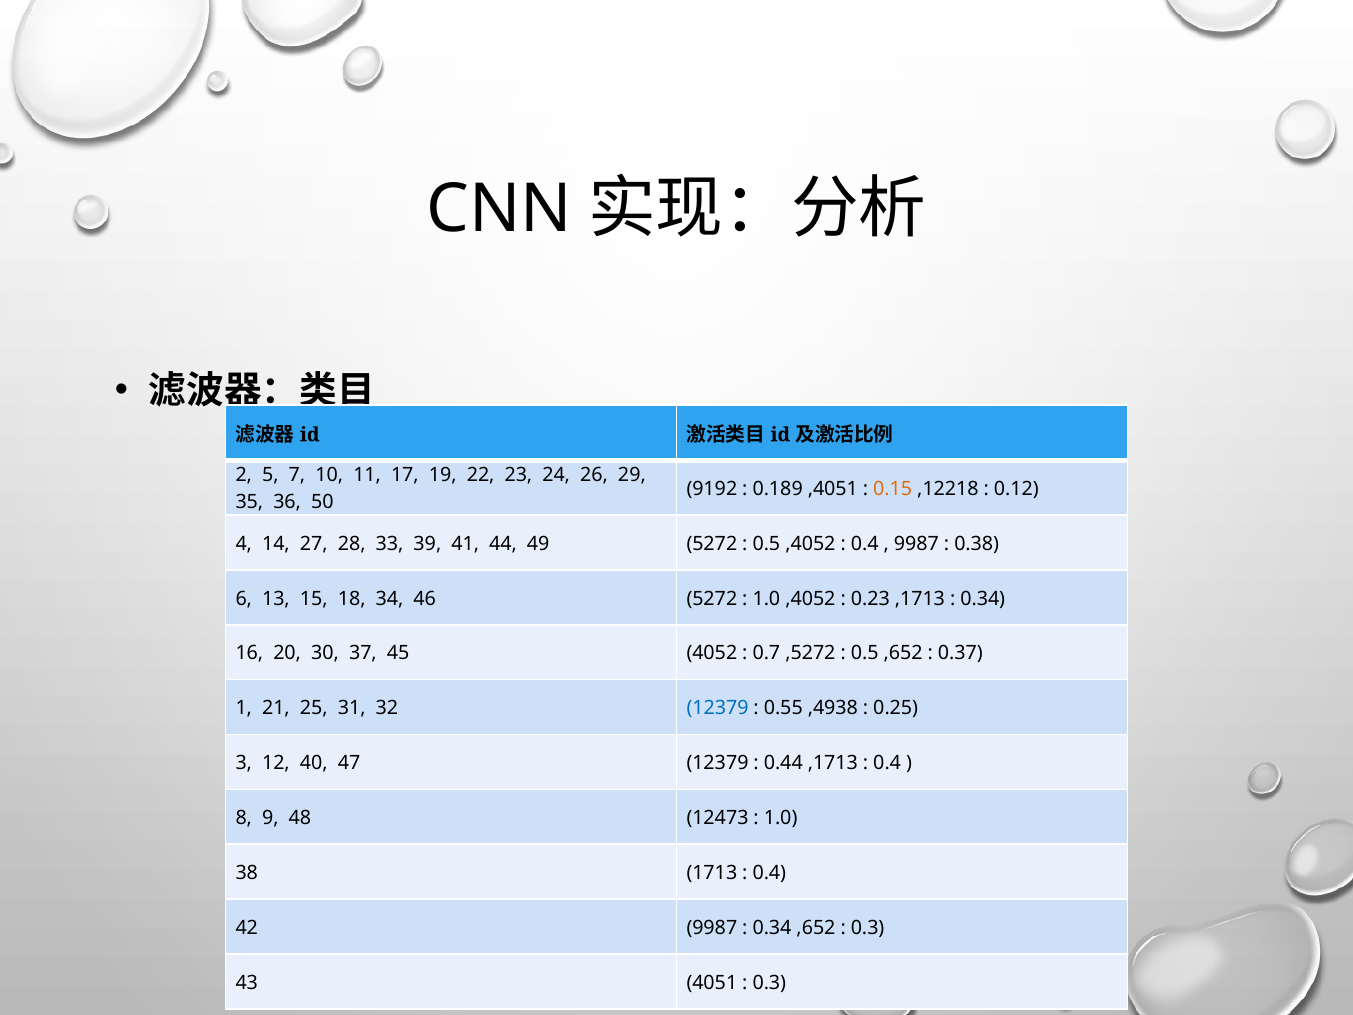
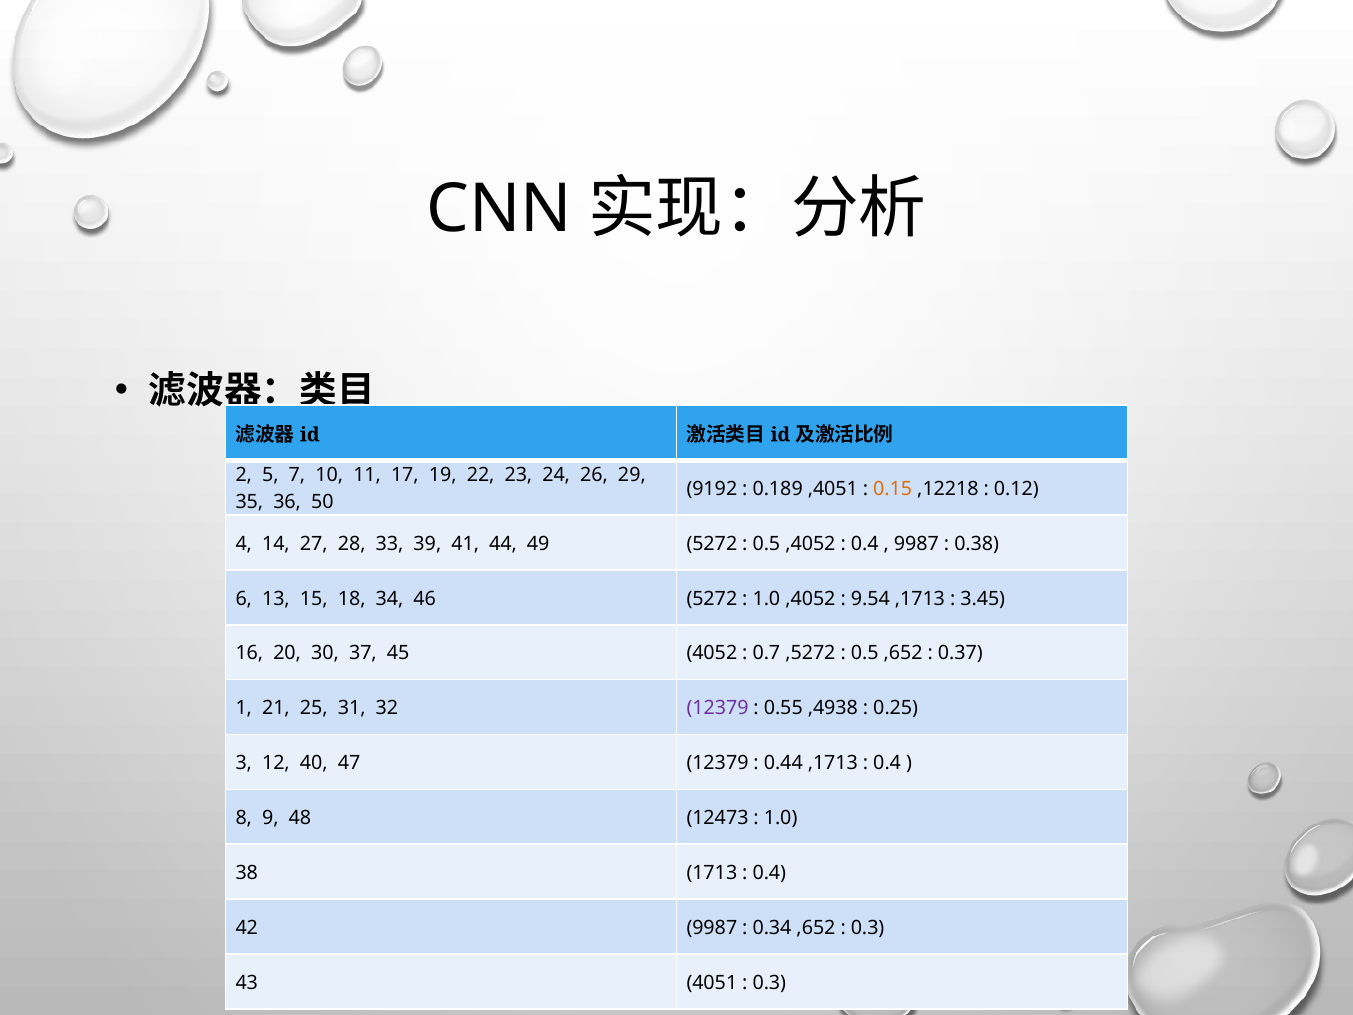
0.23: 0.23 -> 9.54
0.34 at (983, 598): 0.34 -> 3.45
12379 at (718, 708) colour: blue -> purple
